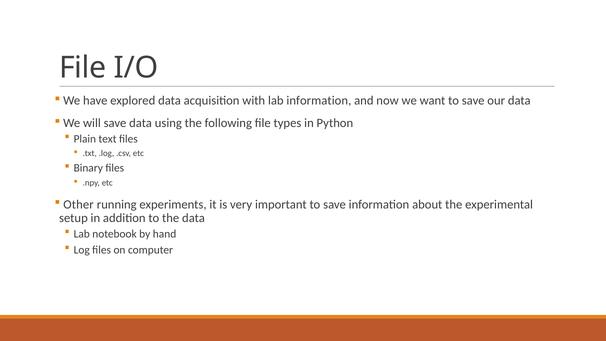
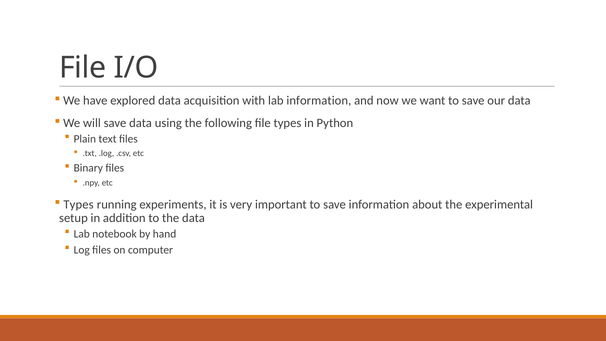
Other at (78, 205): Other -> Types
